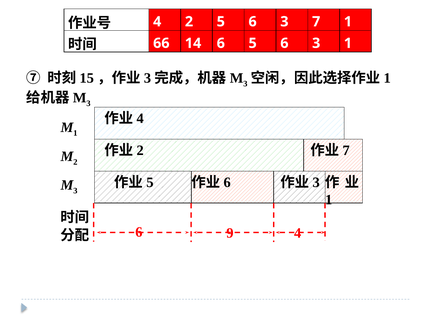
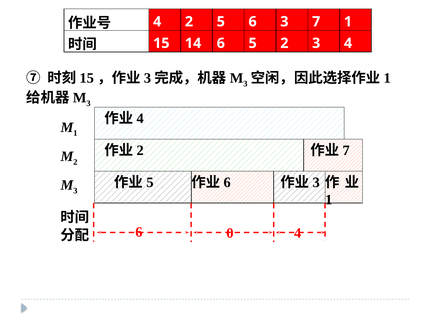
66: 66 -> 15
6 5 6: 6 -> 2
3 1: 1 -> 4
9: 9 -> 0
